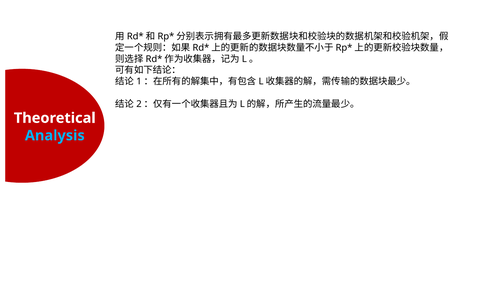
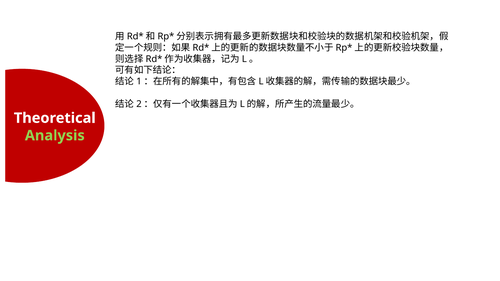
Analysis colour: light blue -> light green
